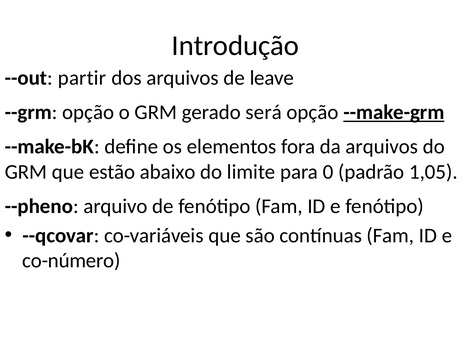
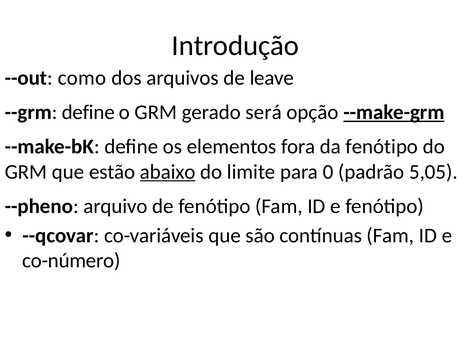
partir: partir -> como
--grm opção: opção -> define
da arquivos: arquivos -> fenótipo
abaixo underline: none -> present
1,05: 1,05 -> 5,05
